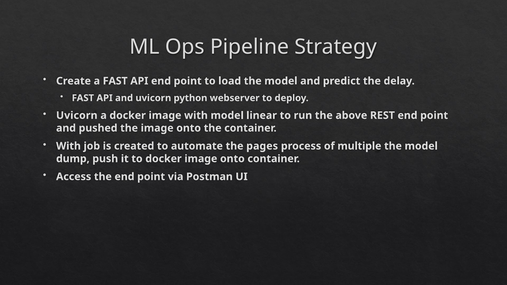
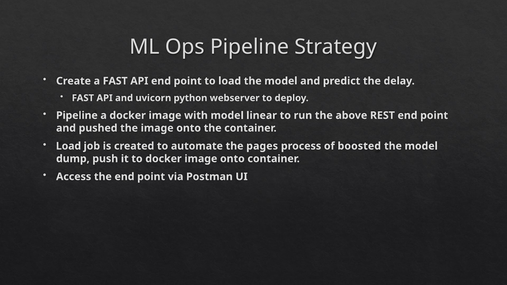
Uvicorn at (77, 115): Uvicorn -> Pipeline
With at (68, 146): With -> Load
multiple: multiple -> boosted
